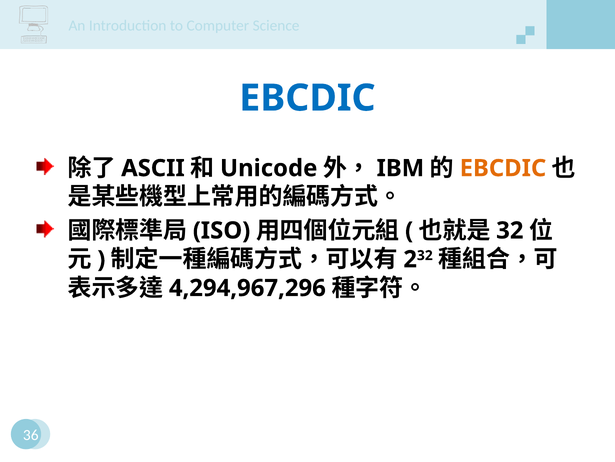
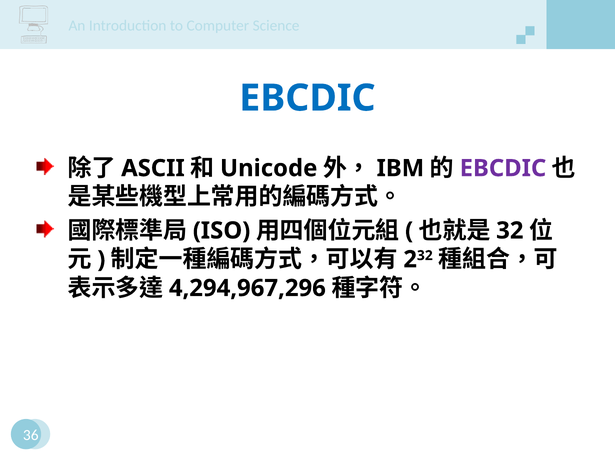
EBCDIC at (503, 168) colour: orange -> purple
